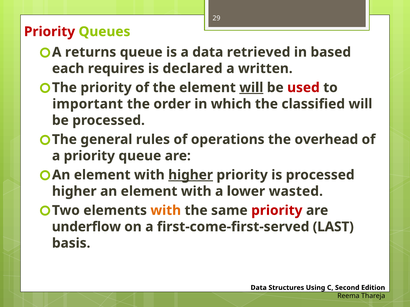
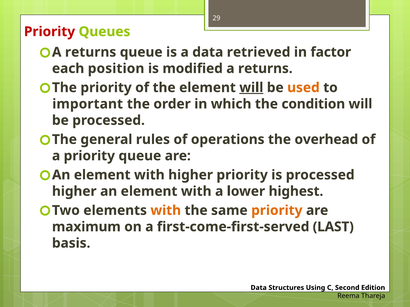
based: based -> factor
requires: requires -> position
declared: declared -> modified
written at (265, 69): written -> returns
used colour: red -> orange
classified: classified -> condition
higher at (191, 175) underline: present -> none
wasted: wasted -> highest
priority at (277, 211) colour: red -> orange
underflow: underflow -> maximum
